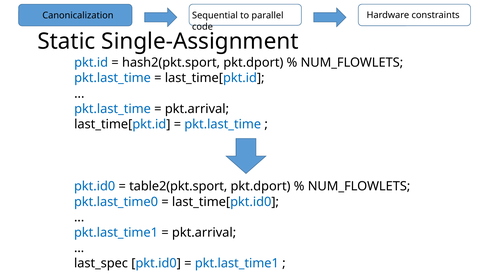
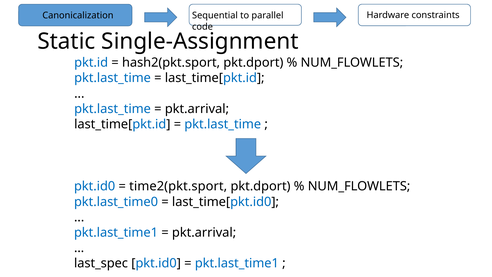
table2(pkt.sport: table2(pkt.sport -> time2(pkt.sport
